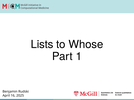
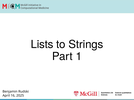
Whose: Whose -> Strings
